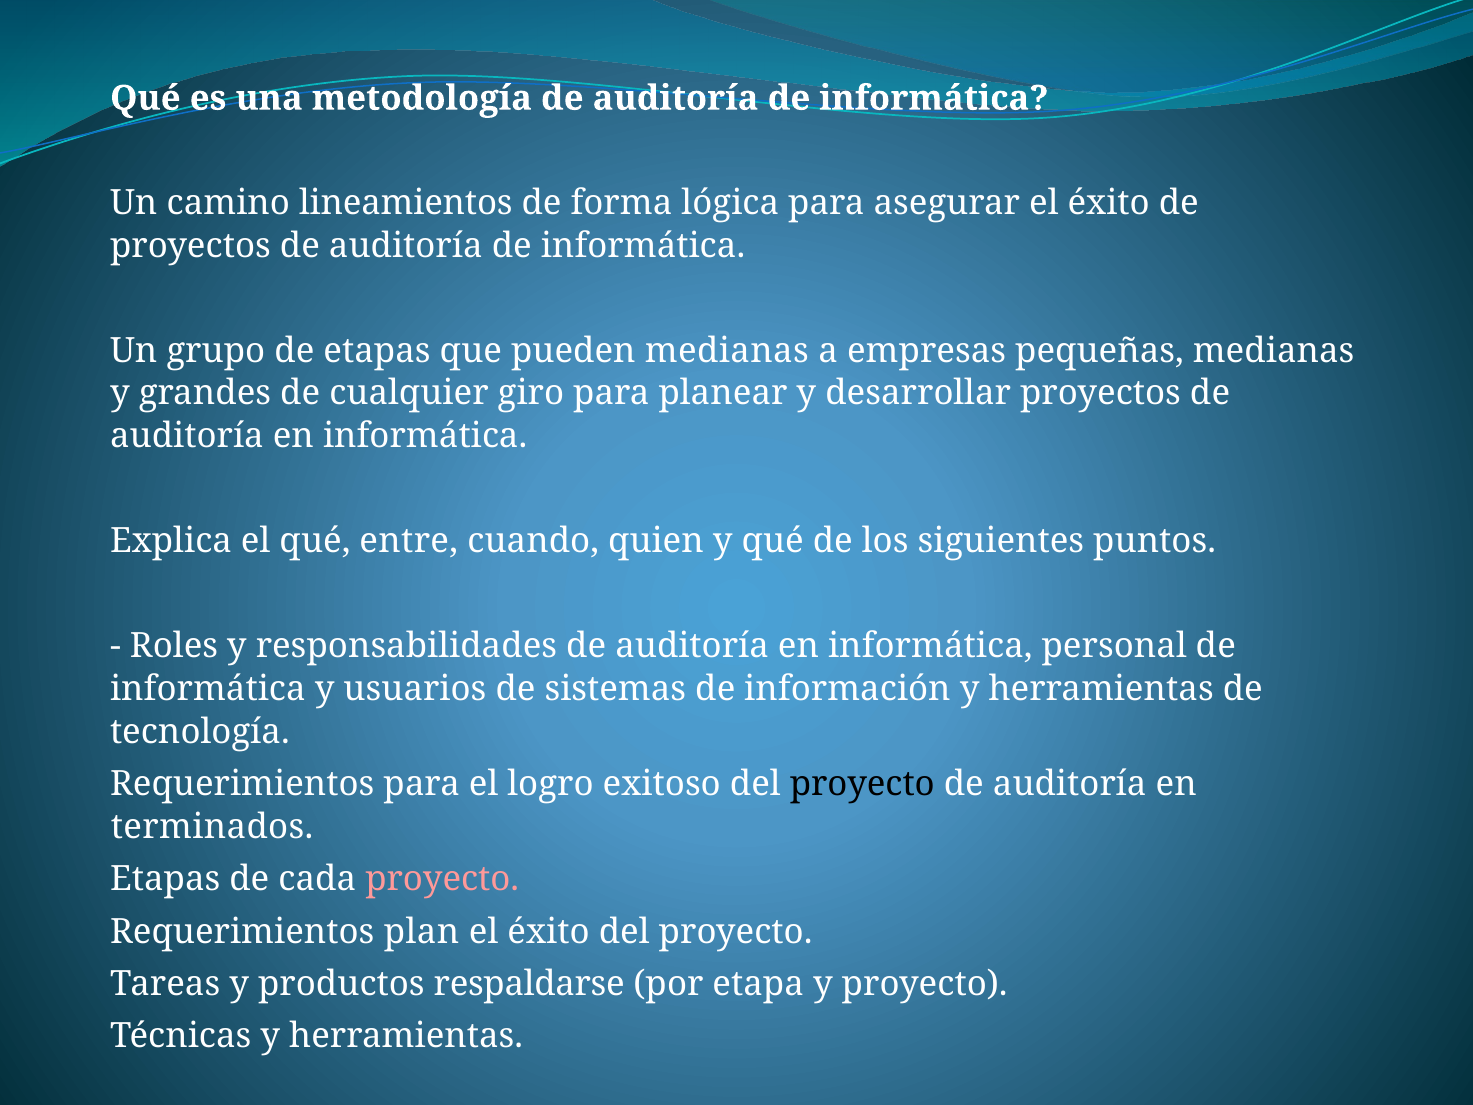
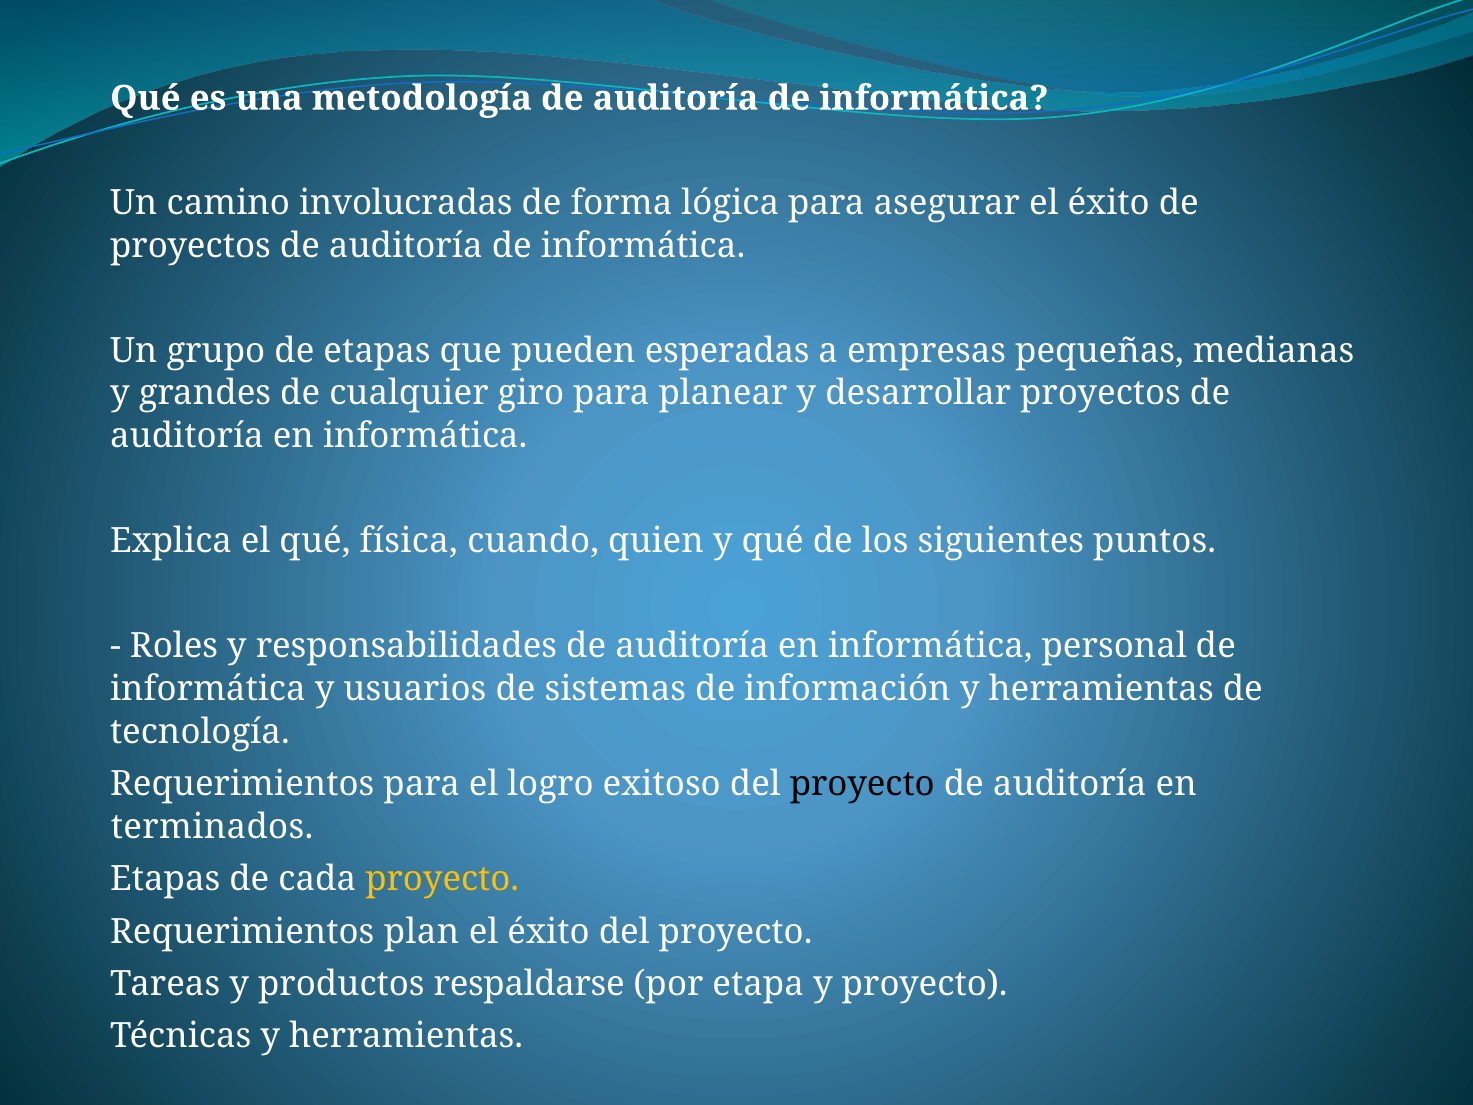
lineamientos: lineamientos -> involucradas
pueden medianas: medianas -> esperadas
entre: entre -> física
proyecto at (442, 879) colour: pink -> yellow
